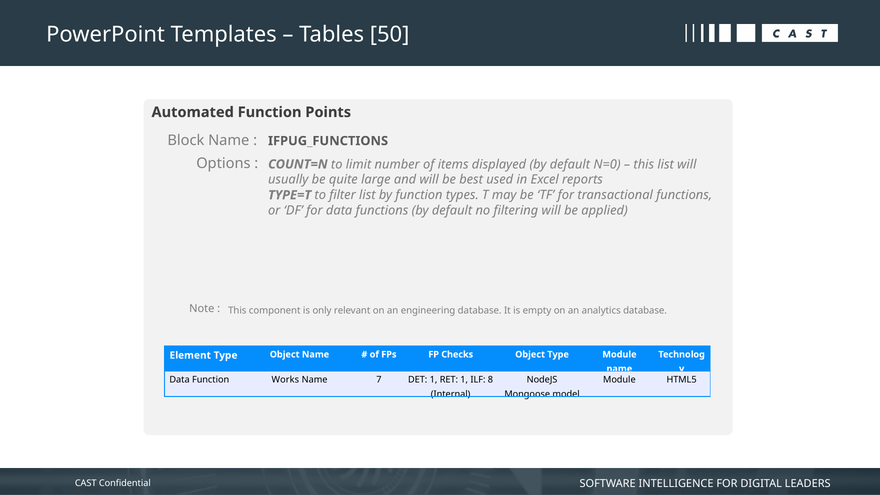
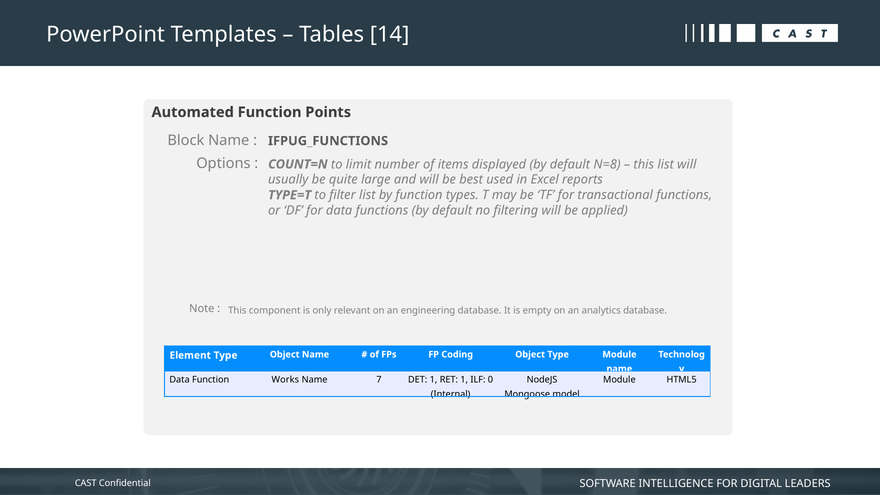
50: 50 -> 14
N=0: N=0 -> N=8
Checks: Checks -> Coding
8: 8 -> 0
